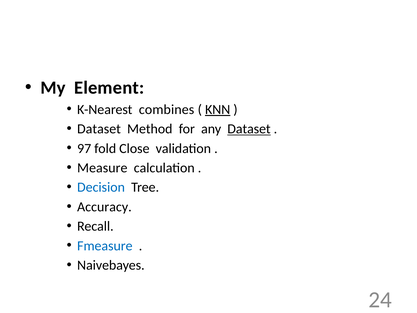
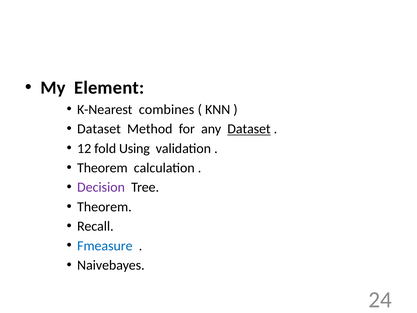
KNN underline: present -> none
97: 97 -> 12
Close: Close -> Using
Measure at (102, 168): Measure -> Theorem
Decision colour: blue -> purple
Accuracy at (104, 207): Accuracy -> Theorem
